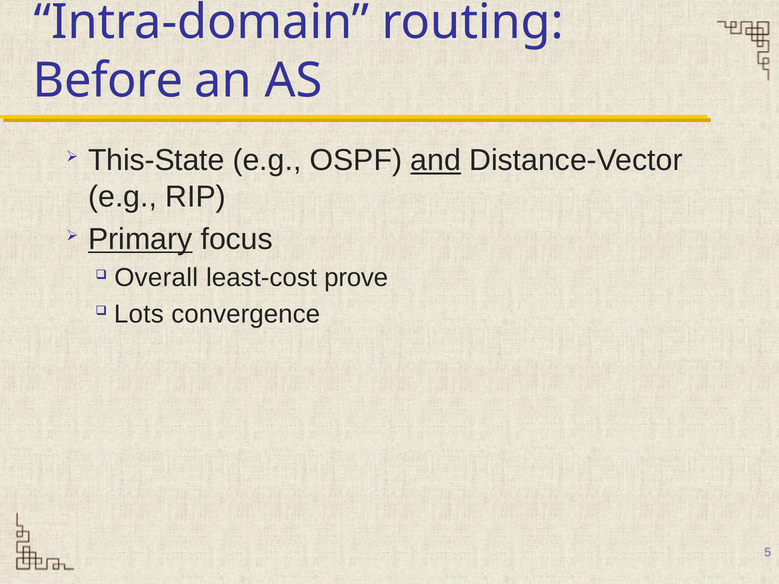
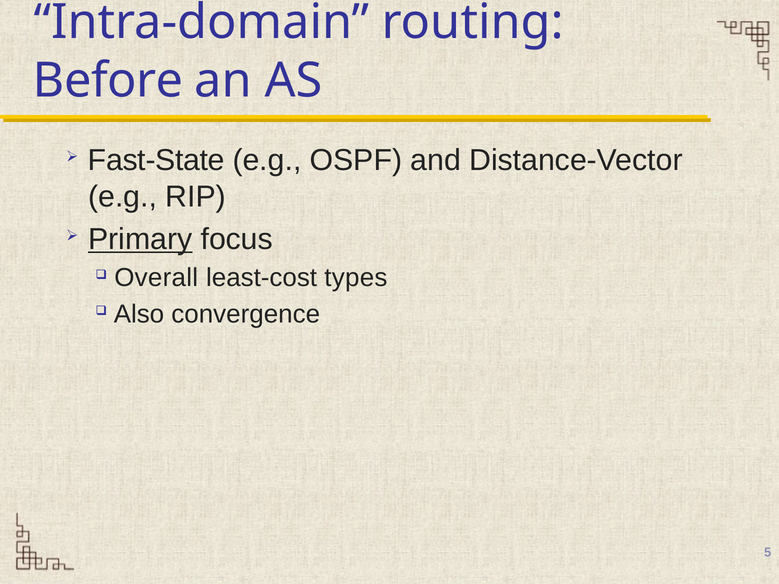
This-State: This-State -> Fast-State
and underline: present -> none
prove: prove -> types
Lots: Lots -> Also
